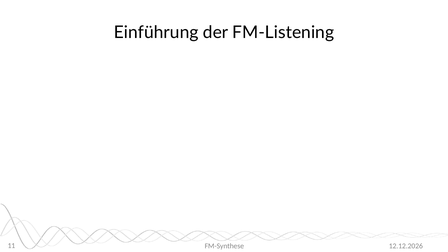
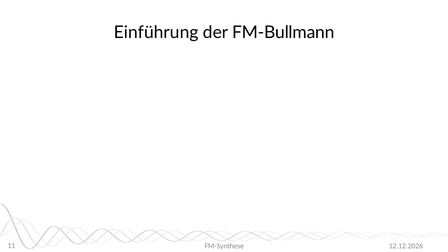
FM-Listening: FM-Listening -> FM-Bullmann
